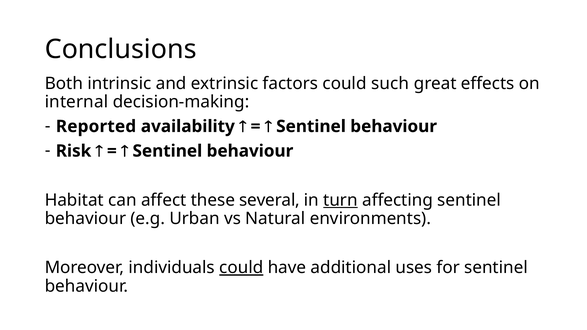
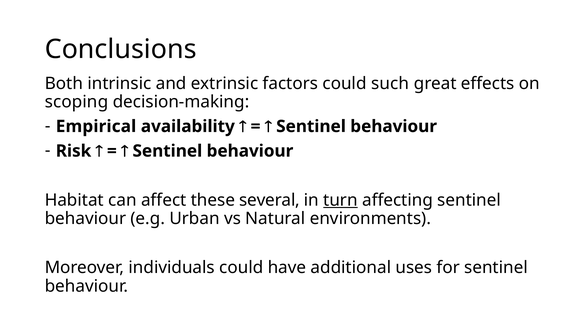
internal: internal -> scoping
Reported: Reported -> Empirical
could at (241, 268) underline: present -> none
